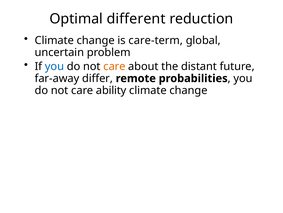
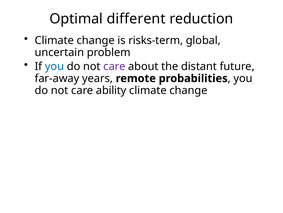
care-term: care-term -> risks-term
care at (114, 66) colour: orange -> purple
differ: differ -> years
